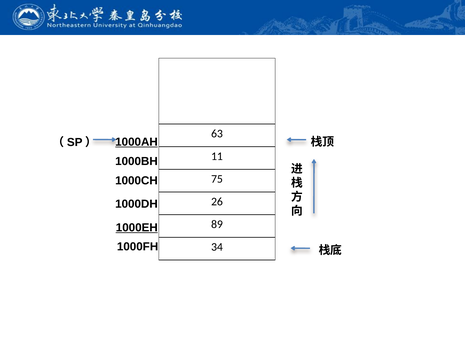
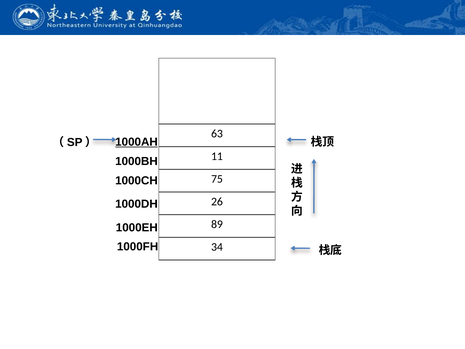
1000EH underline: present -> none
